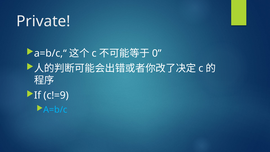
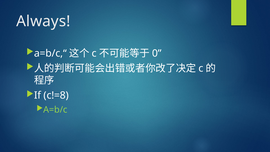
Private: Private -> Always
c!=9: c!=9 -> c!=8
A=b/c colour: light blue -> light green
